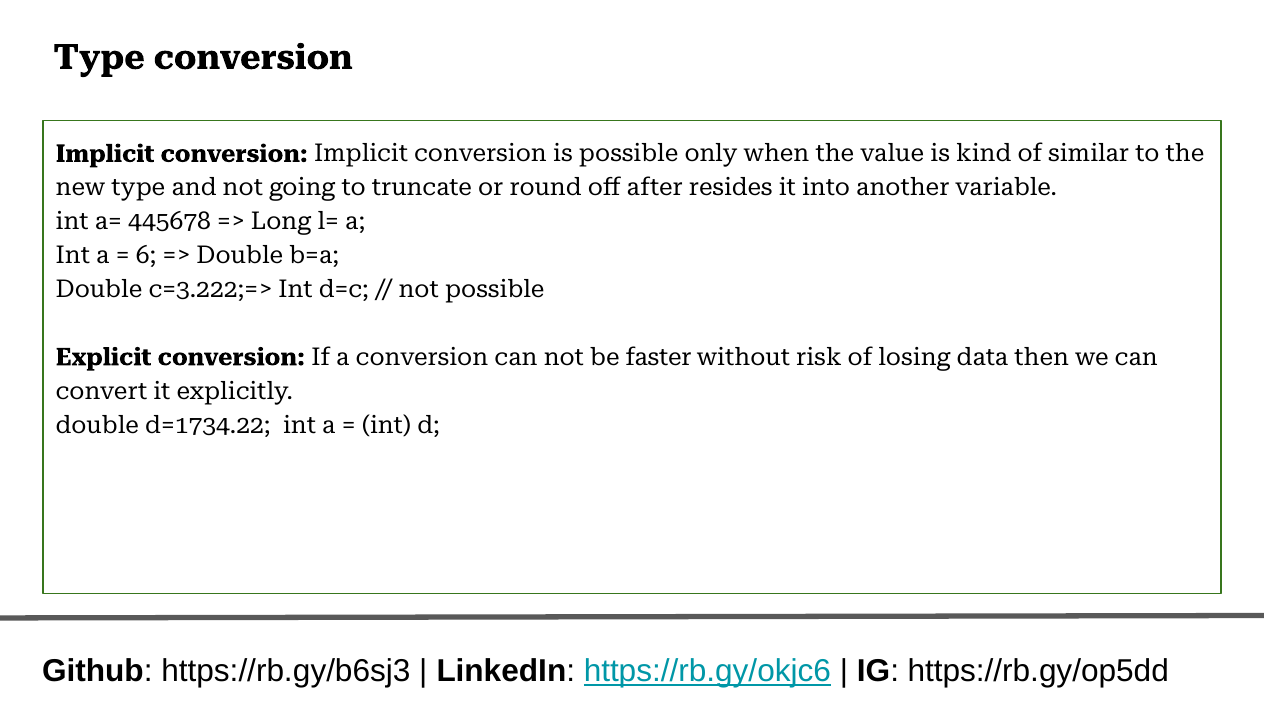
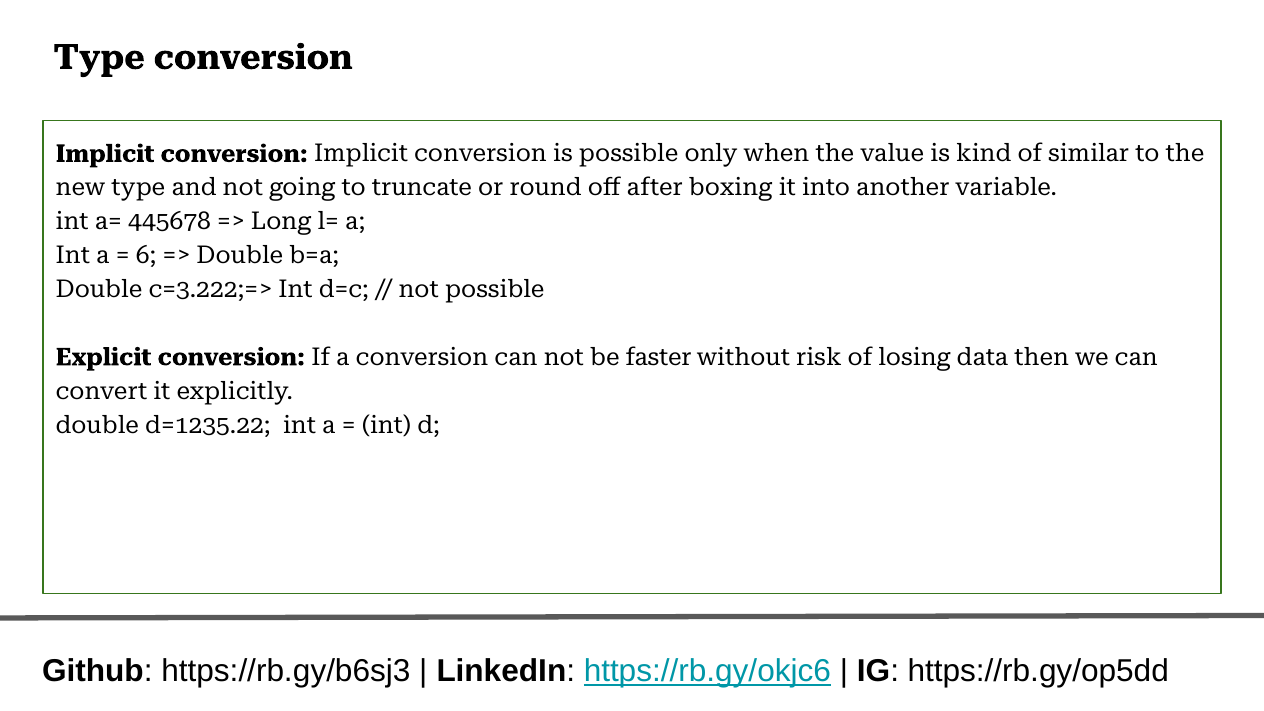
resides: resides -> boxing
d=1734.22: d=1734.22 -> d=1235.22
